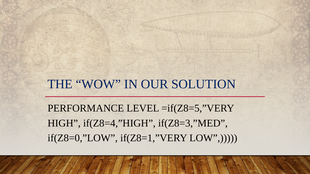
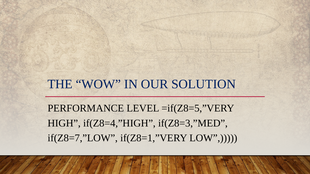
if(Z8=0,”LOW: if(Z8=0,”LOW -> if(Z8=7,”LOW
